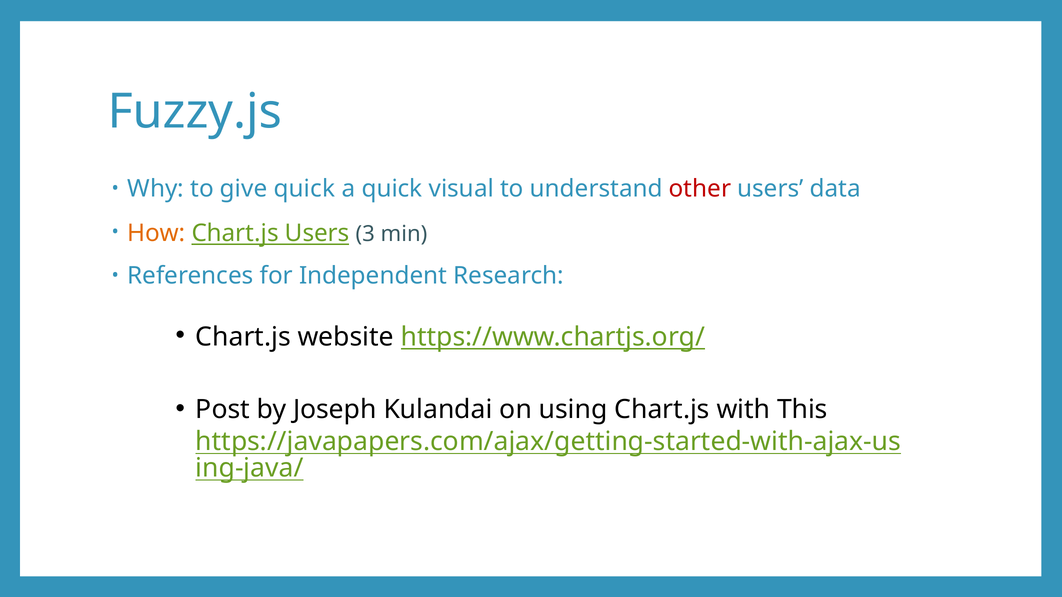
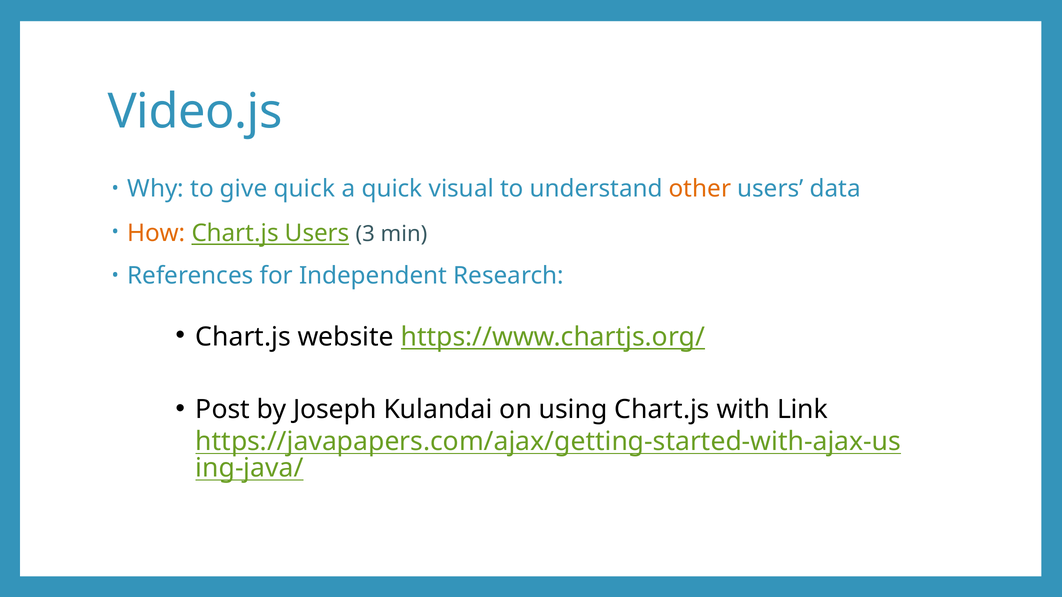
Fuzzy.js: Fuzzy.js -> Video.js
other colour: red -> orange
This: This -> Link
